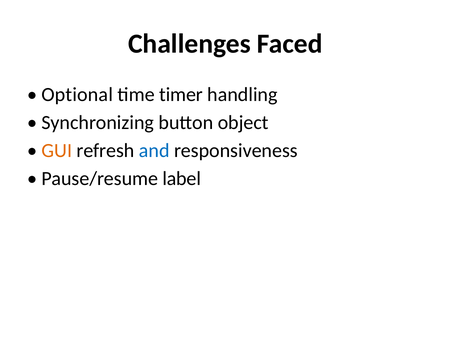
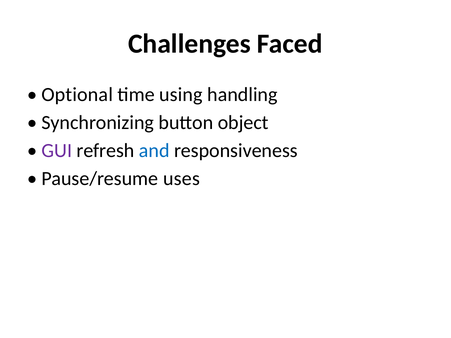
timer: timer -> using
GUI colour: orange -> purple
label: label -> uses
